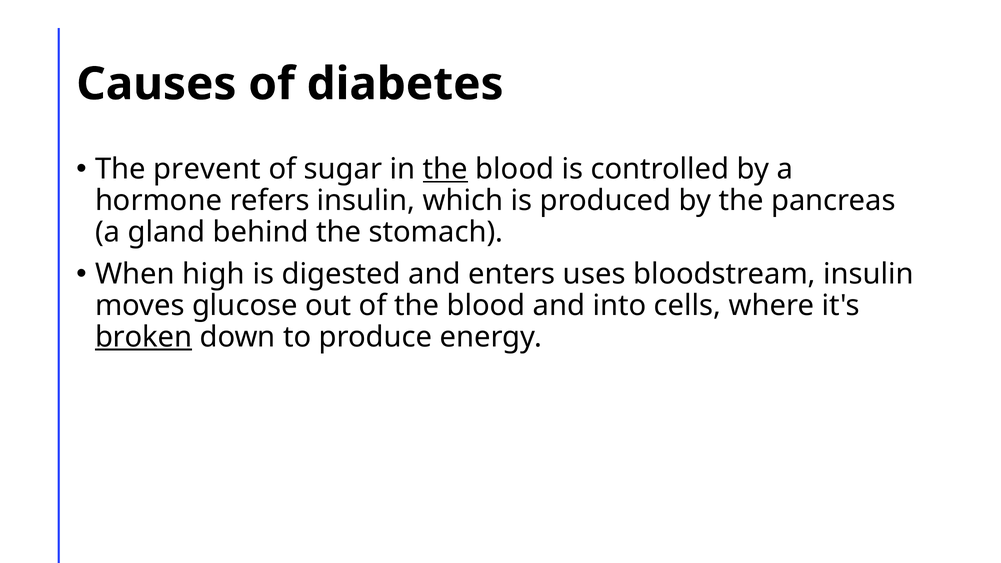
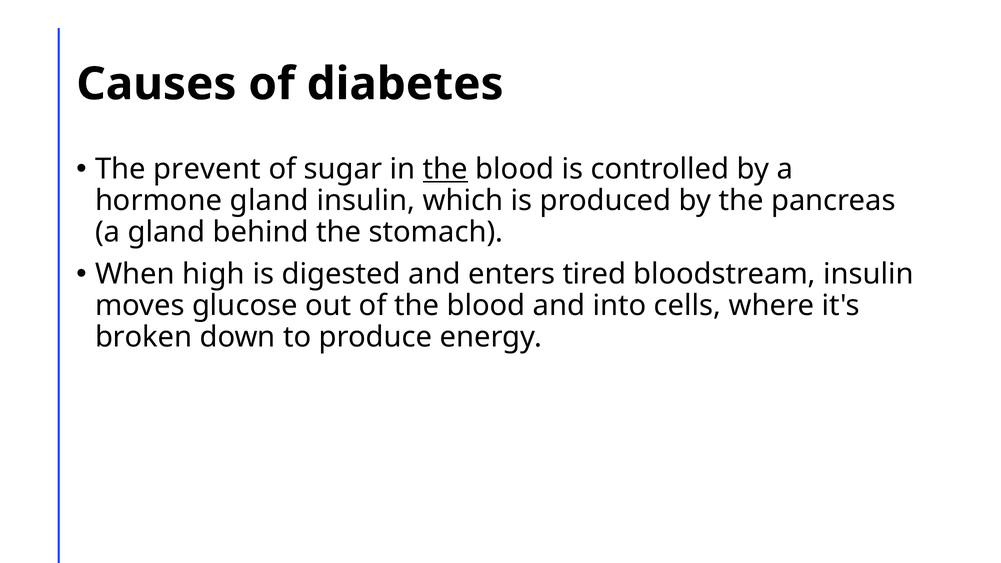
hormone refers: refers -> gland
uses: uses -> tired
broken underline: present -> none
